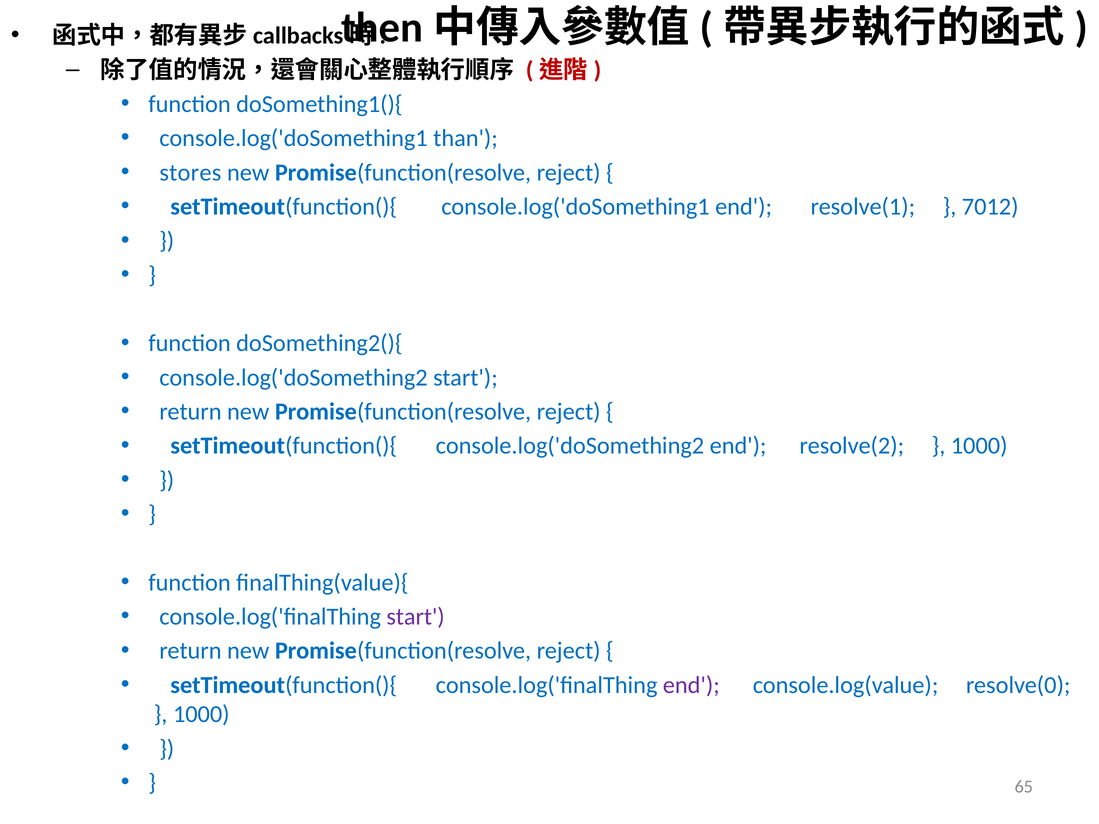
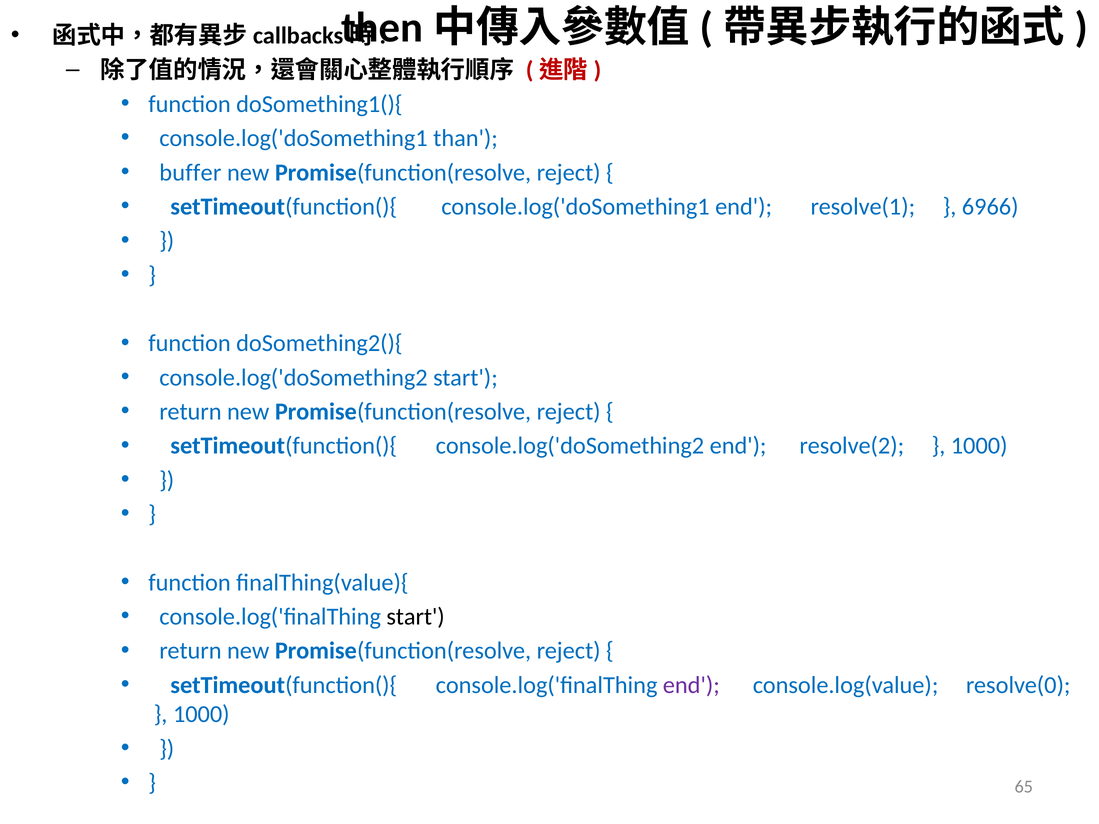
stores: stores -> buffer
7012: 7012 -> 6966
start at (416, 617) colour: purple -> black
